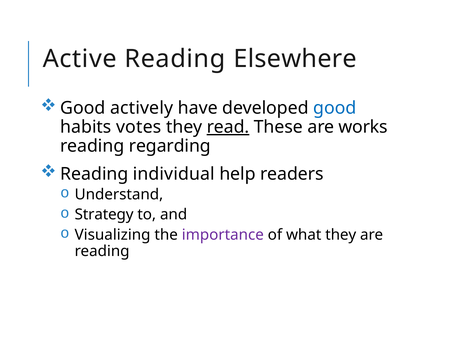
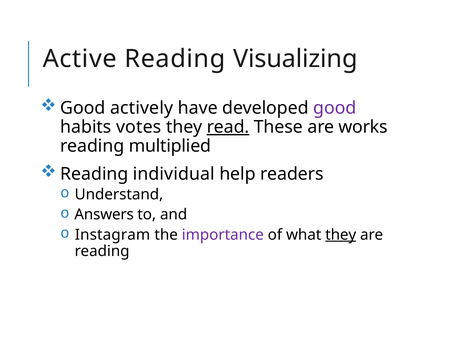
Elsewhere: Elsewhere -> Visualizing
good at (335, 108) colour: blue -> purple
regarding: regarding -> multiplied
Strategy: Strategy -> Answers
Visualizing: Visualizing -> Instagram
they at (341, 235) underline: none -> present
